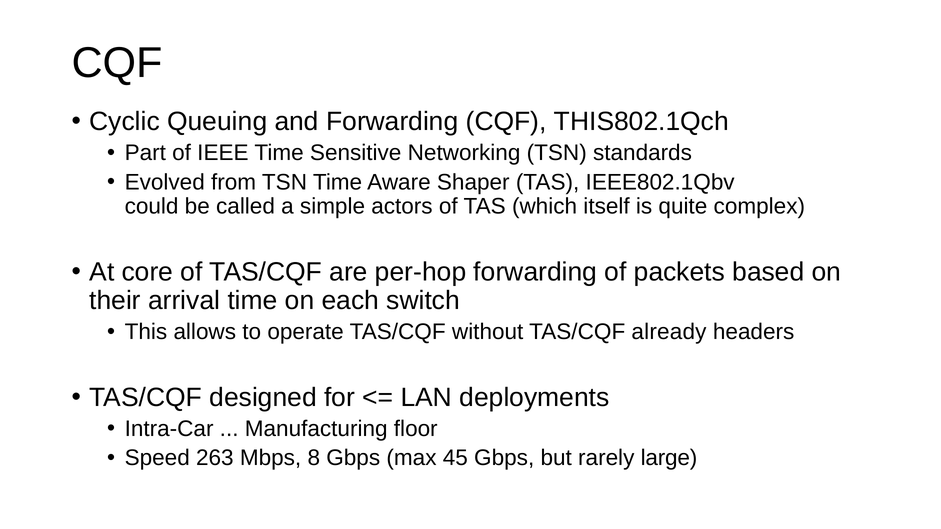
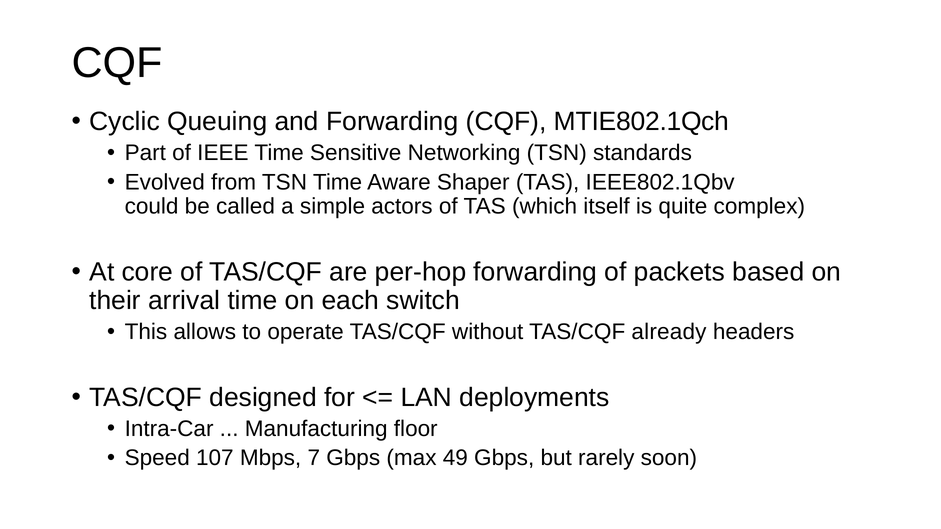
THIS802.1Qch: THIS802.1Qch -> MTIE802.1Qch
263: 263 -> 107
8: 8 -> 7
45: 45 -> 49
large: large -> soon
